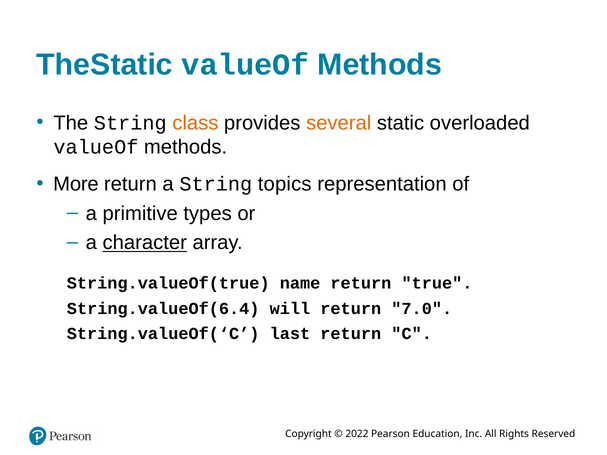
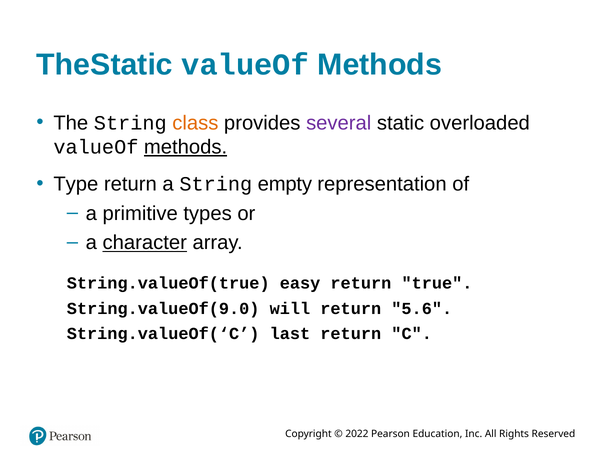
several colour: orange -> purple
methods at (186, 147) underline: none -> present
More: More -> Type
topics: topics -> empty
name: name -> easy
String.valueOf(6.4: String.valueOf(6.4 -> String.valueOf(9.0
7.0: 7.0 -> 5.6
